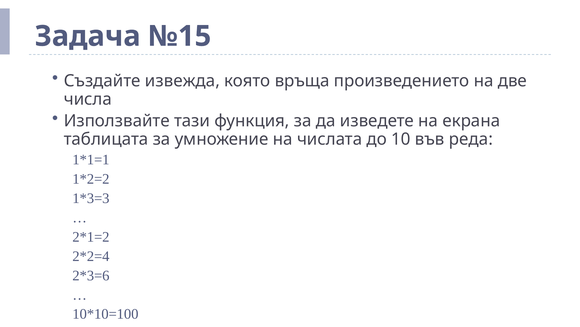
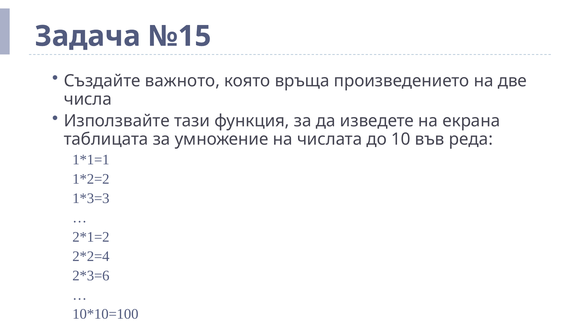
извежда: извежда -> важното
